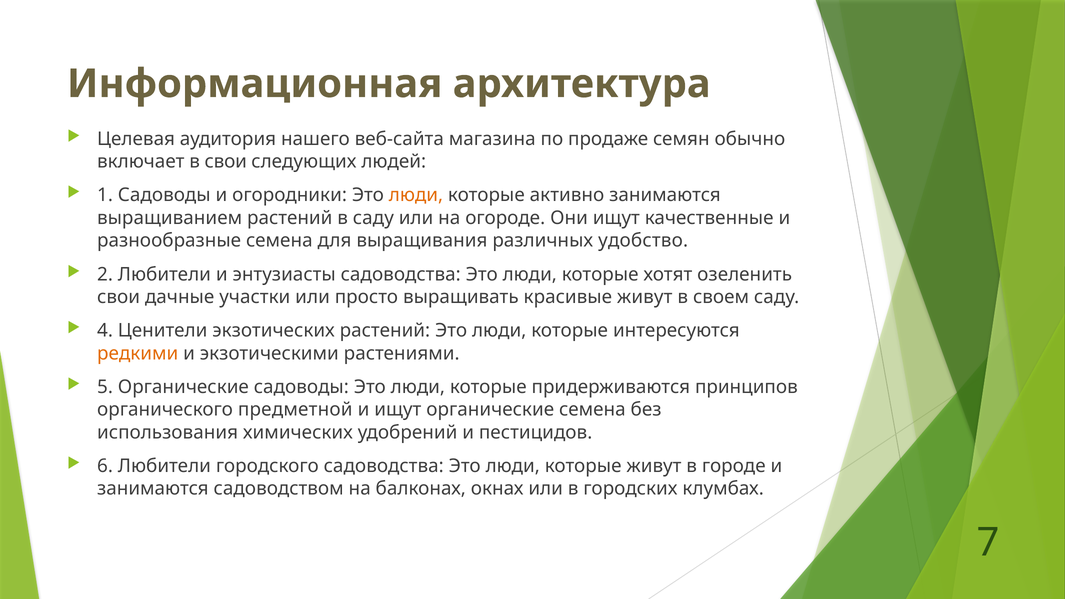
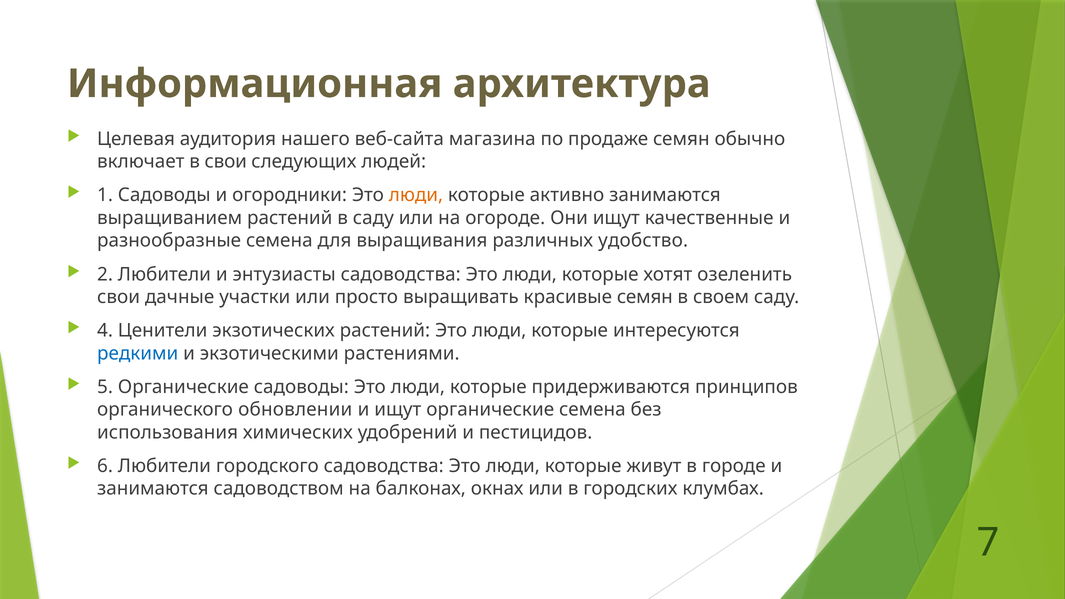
красивые живут: живут -> семян
редкими colour: orange -> blue
предметной: предметной -> обновлении
